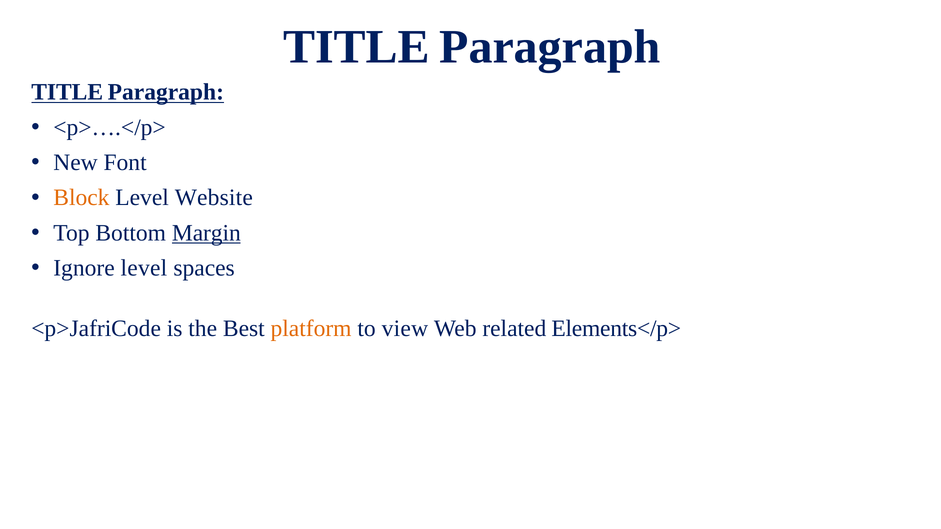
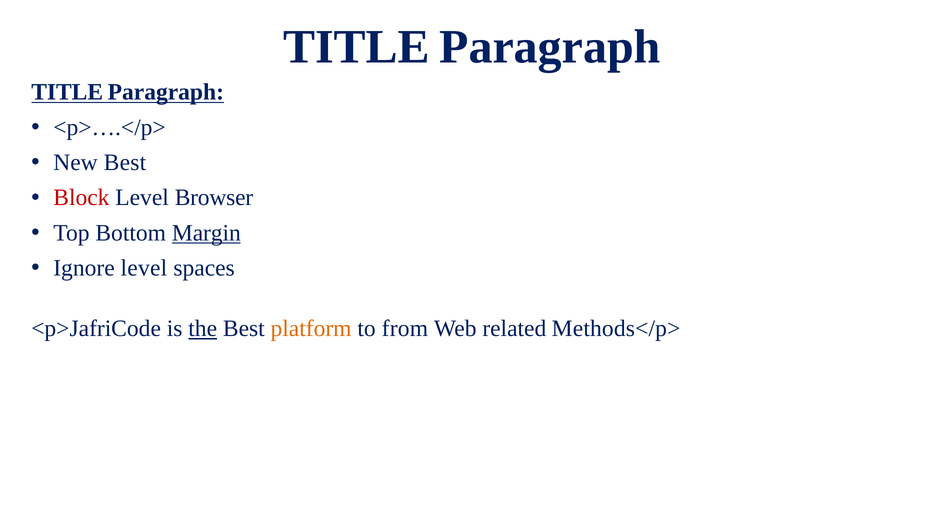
New Font: Font -> Best
Block colour: orange -> red
Website: Website -> Browser
the underline: none -> present
view: view -> from
Elements</p>: Elements</p> -> Methods</p>
